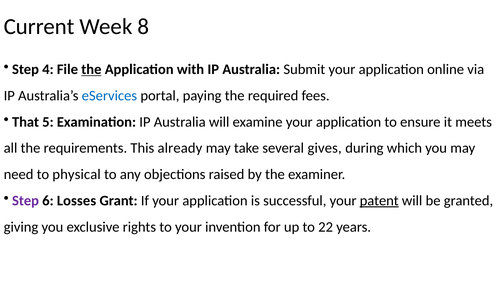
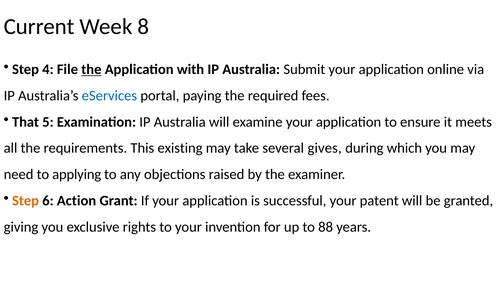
already: already -> existing
physical: physical -> applying
Step at (26, 201) colour: purple -> orange
Losses: Losses -> Action
patent underline: present -> none
22: 22 -> 88
